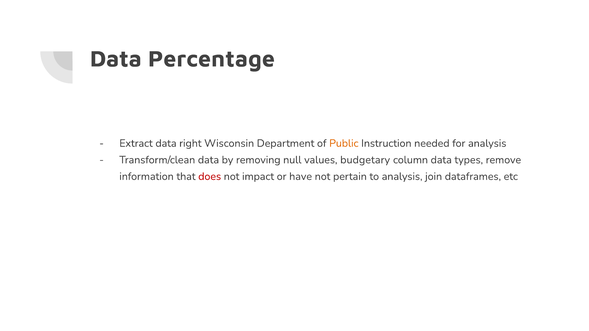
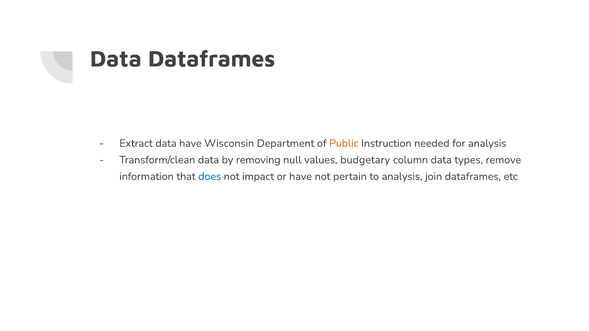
Data Percentage: Percentage -> Dataframes
data right: right -> have
does colour: red -> blue
